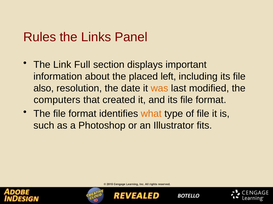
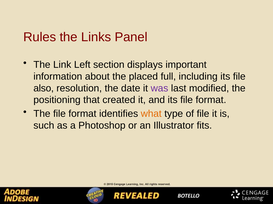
Full: Full -> Left
left: left -> full
was colour: orange -> purple
computers: computers -> positioning
